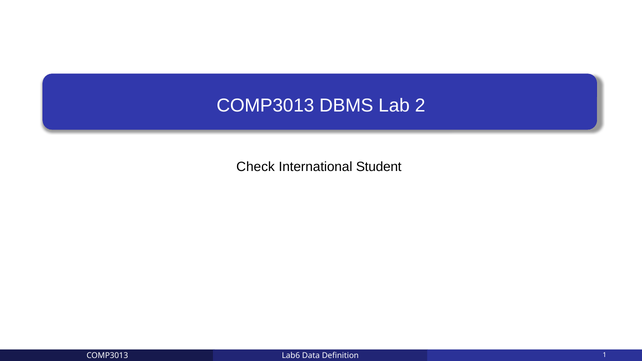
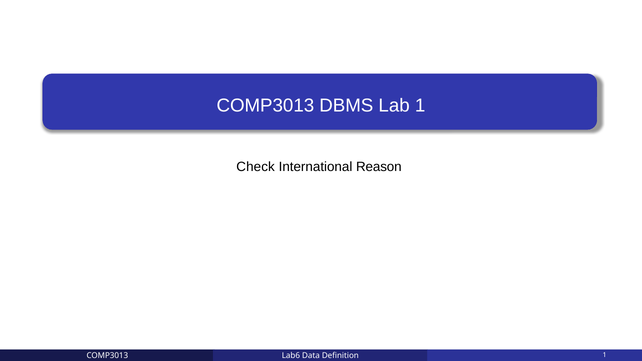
Lab 2: 2 -> 1
Student: Student -> Reason
